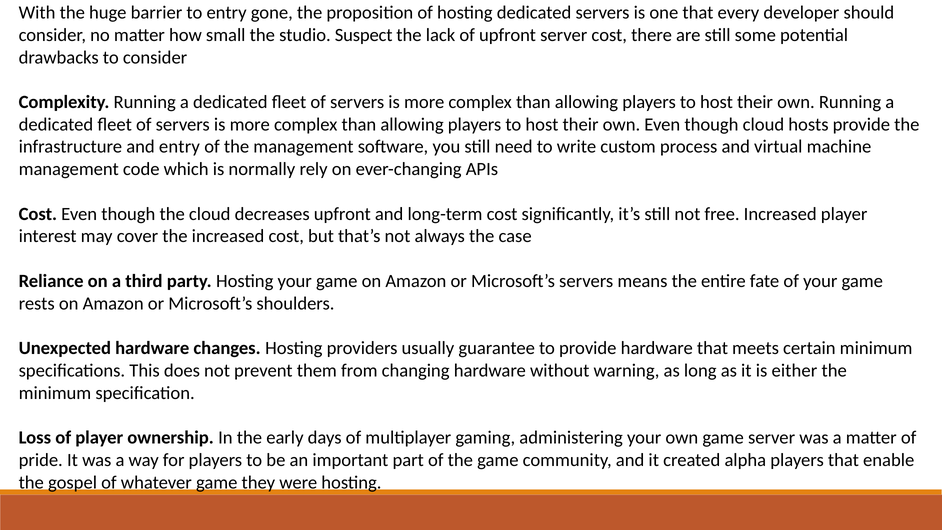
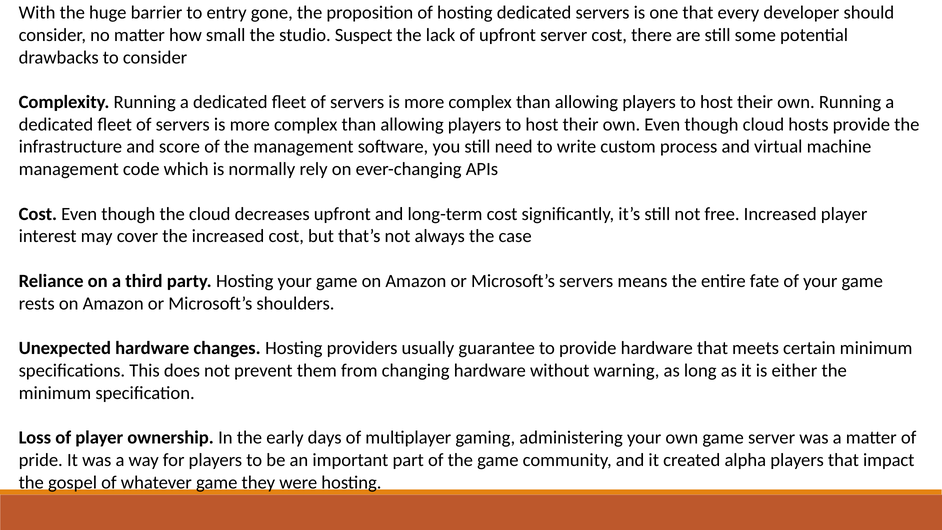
and entry: entry -> score
enable: enable -> impact
